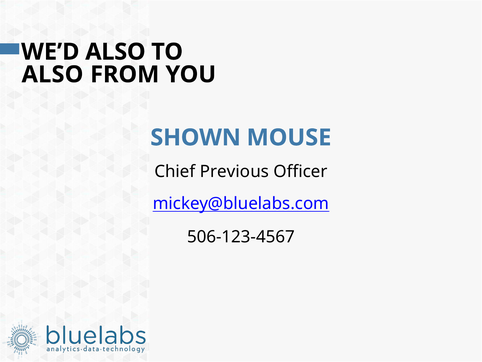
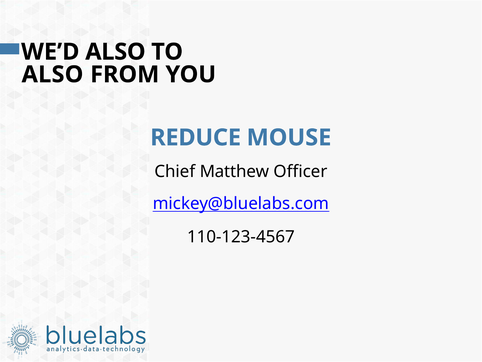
SHOWN: SHOWN -> REDUCE
Previous: Previous -> Matthew
506-123-4567: 506-123-4567 -> 110-123-4567
